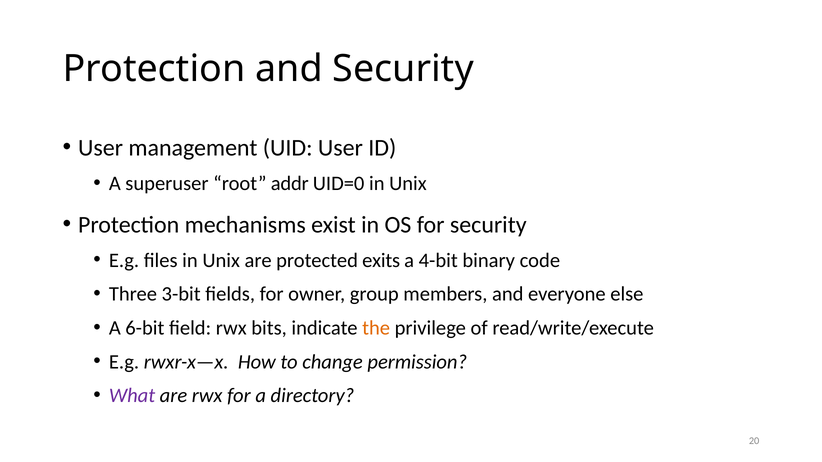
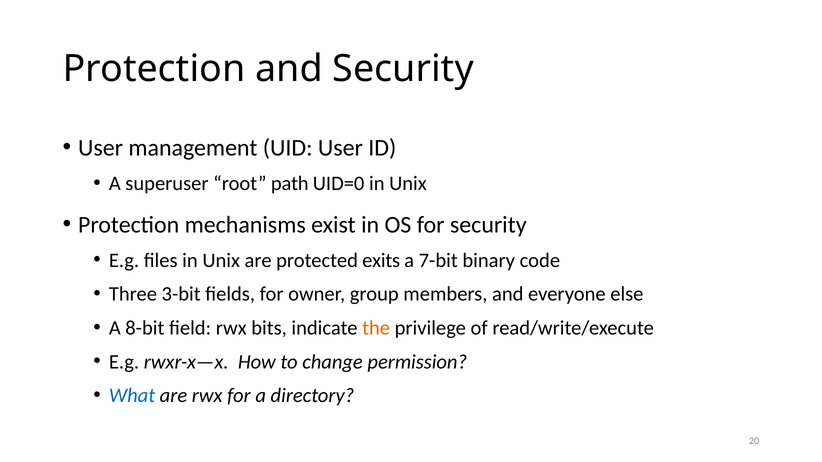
addr: addr -> path
4-bit: 4-bit -> 7-bit
6-bit: 6-bit -> 8-bit
What colour: purple -> blue
